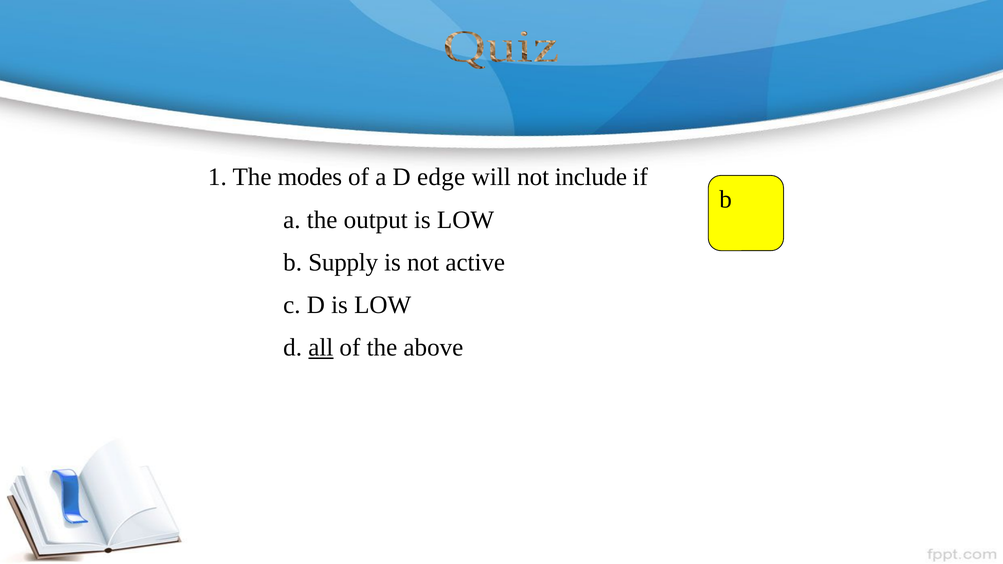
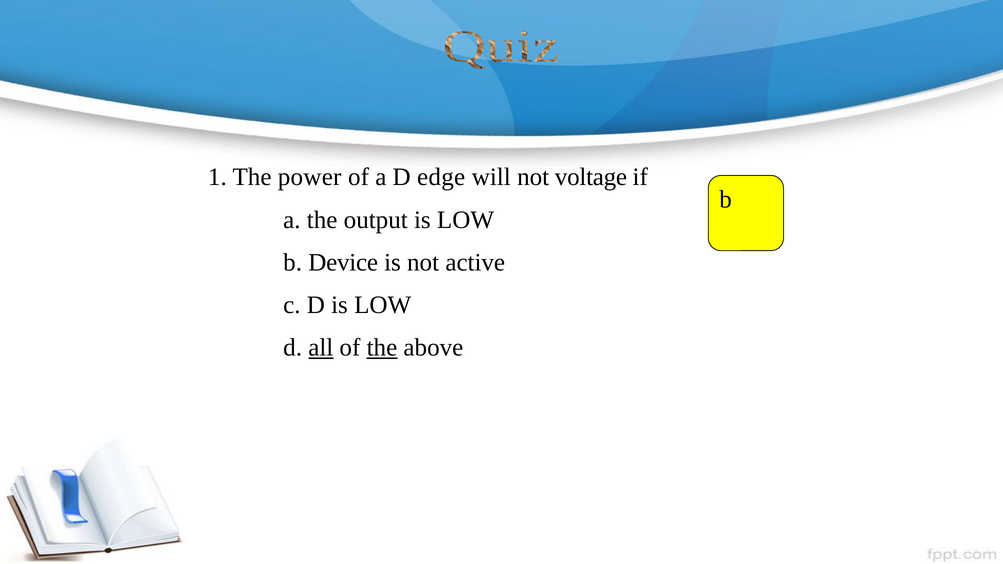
modes: modes -> power
include: include -> voltage
Supply: Supply -> Device
the at (382, 348) underline: none -> present
